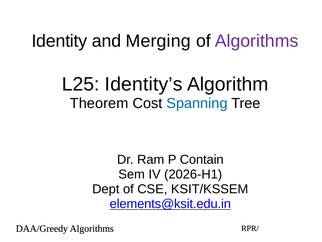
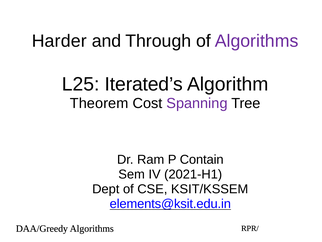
Identity: Identity -> Harder
Merging: Merging -> Through
Identity’s: Identity’s -> Iterated’s
Spanning colour: blue -> purple
2026-H1: 2026-H1 -> 2021-H1
